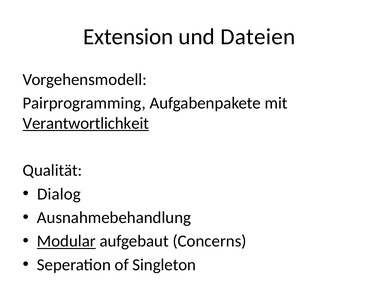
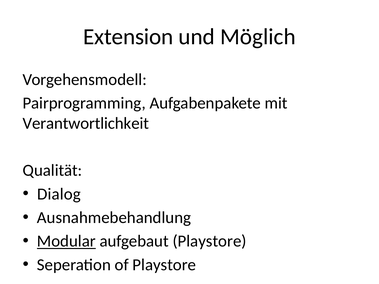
Dateien: Dateien -> Möglich
Verantwortlichkeit underline: present -> none
aufgebaut Concerns: Concerns -> Playstore
of Singleton: Singleton -> Playstore
